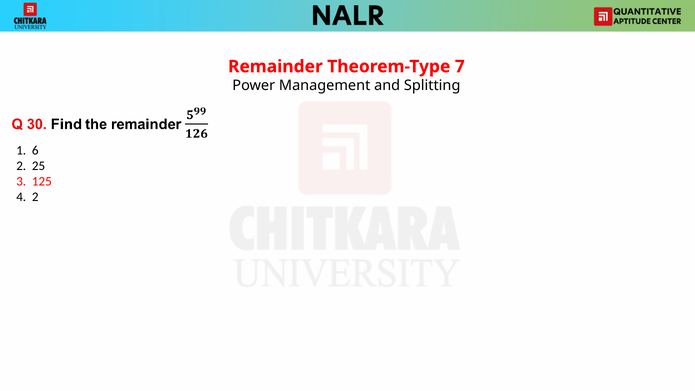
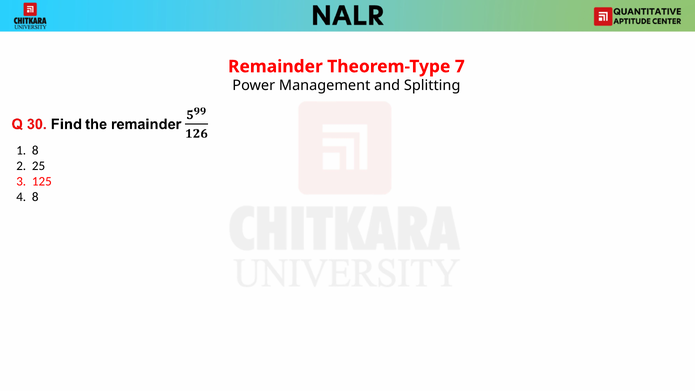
1 6: 6 -> 8
4 2: 2 -> 8
